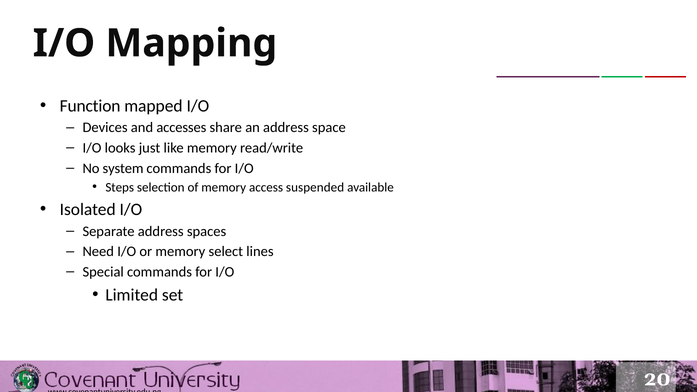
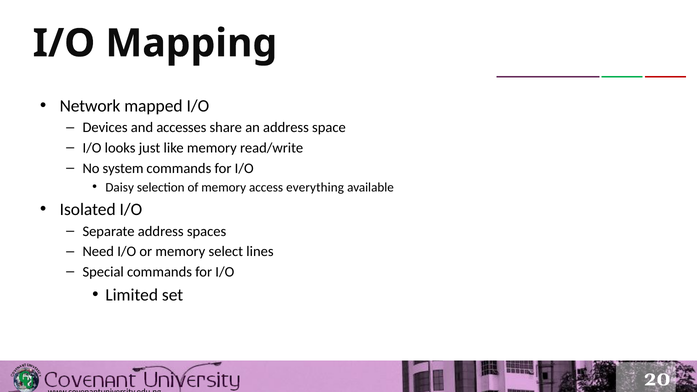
Function: Function -> Network
Steps: Steps -> Daisy
suspended: suspended -> everything
